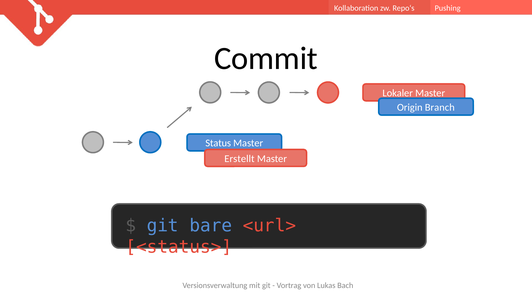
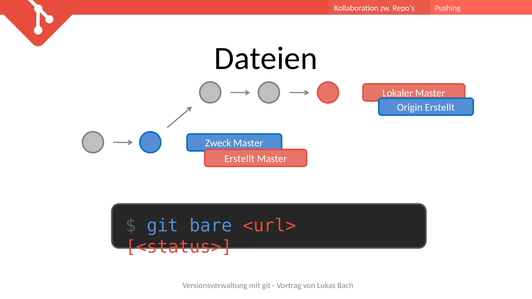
Commit: Commit -> Dateien
Origin Branch: Branch -> Erstellt
Status: Status -> Zweck
